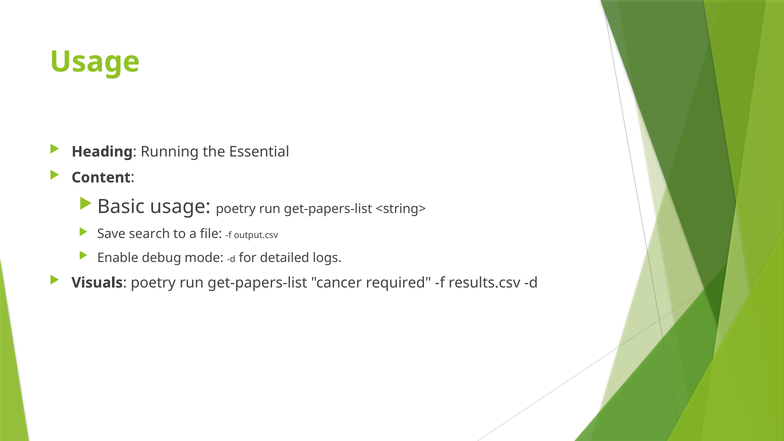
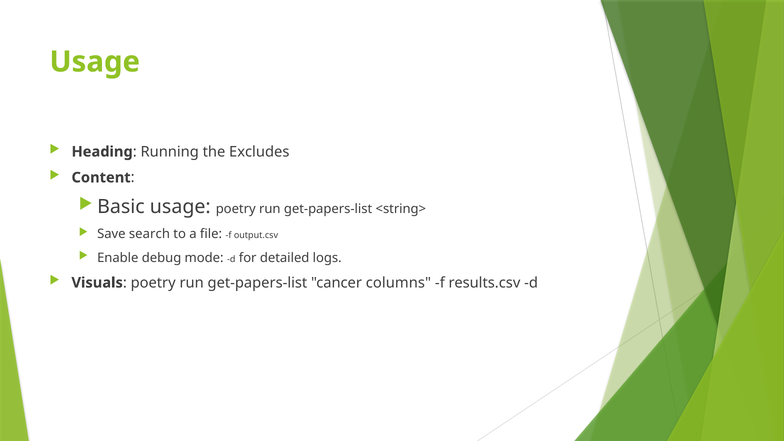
Essential: Essential -> Excludes
required: required -> columns
